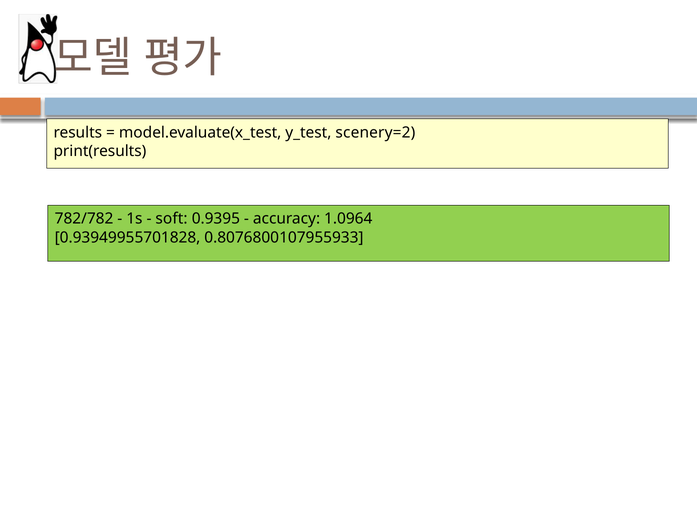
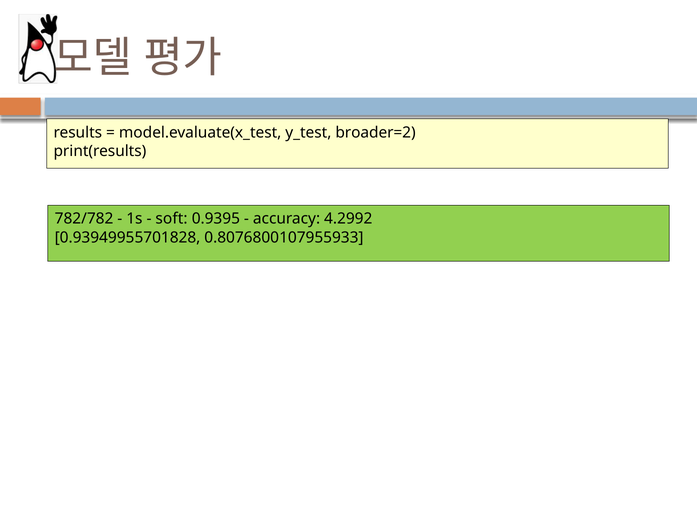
scenery=2: scenery=2 -> broader=2
1.0964: 1.0964 -> 4.2992
